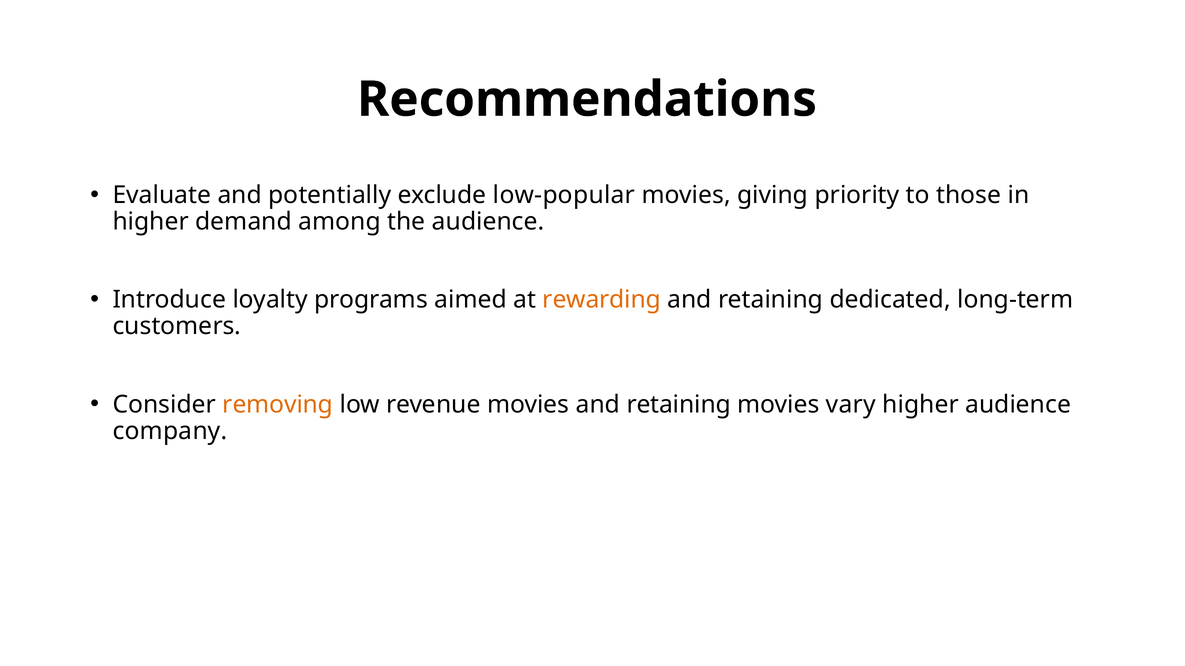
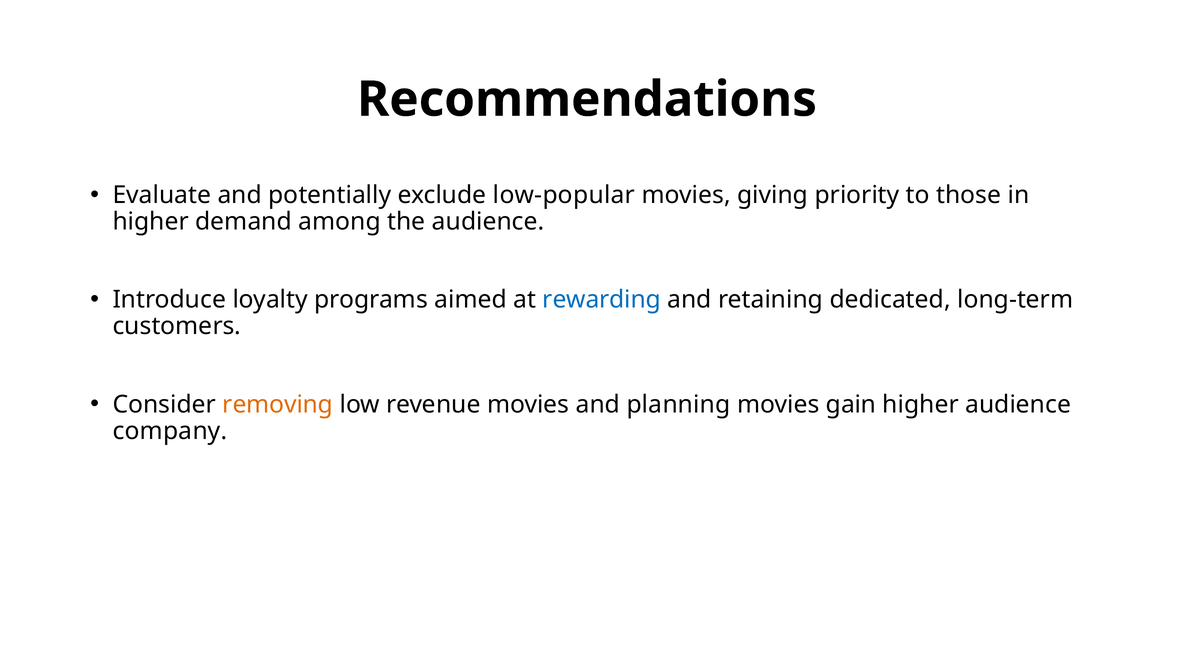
rewarding colour: orange -> blue
movies and retaining: retaining -> planning
vary: vary -> gain
